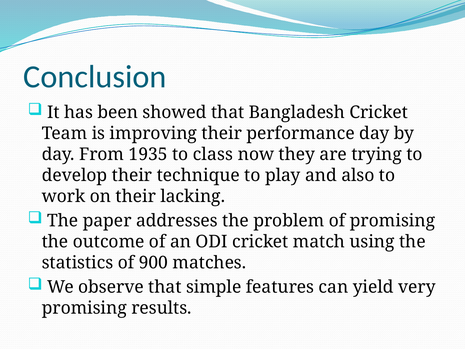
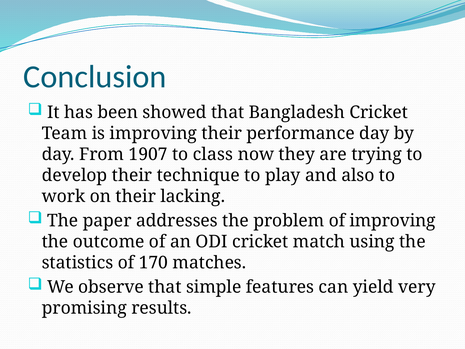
1935: 1935 -> 1907
of promising: promising -> improving
900: 900 -> 170
